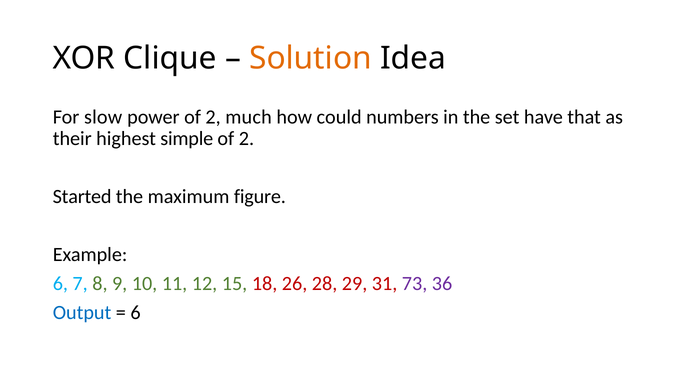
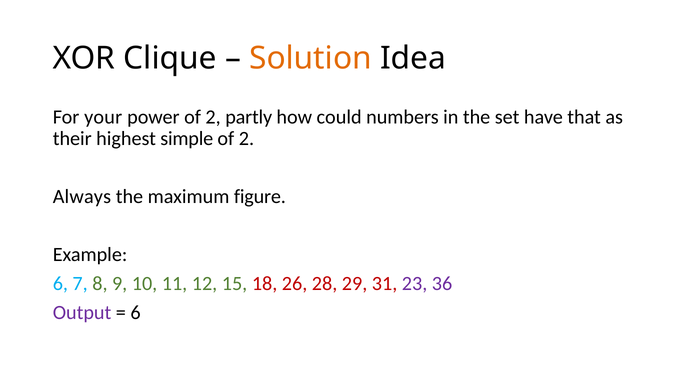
slow: slow -> your
much: much -> partly
Started: Started -> Always
73: 73 -> 23
Output colour: blue -> purple
